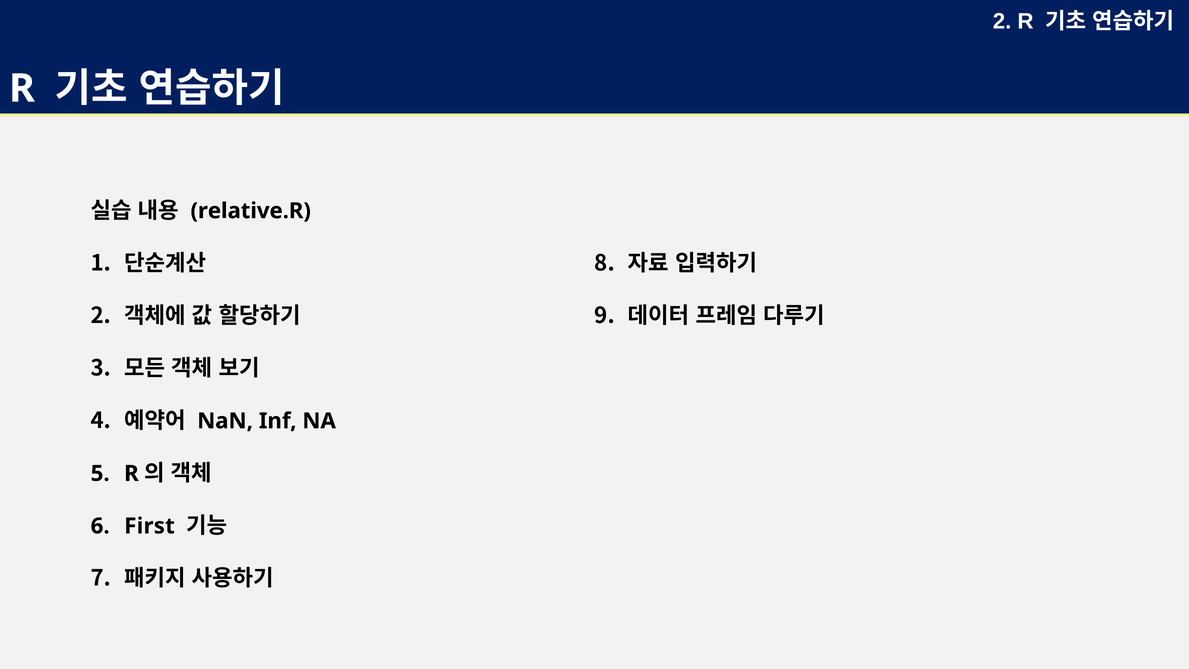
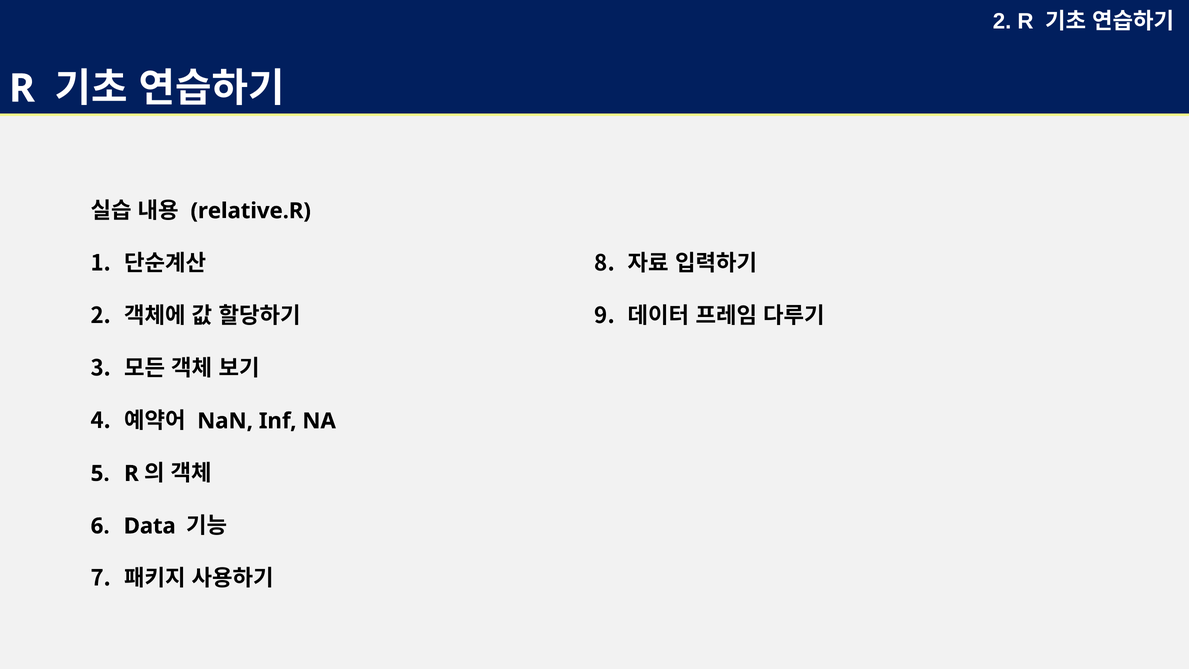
First: First -> Data
